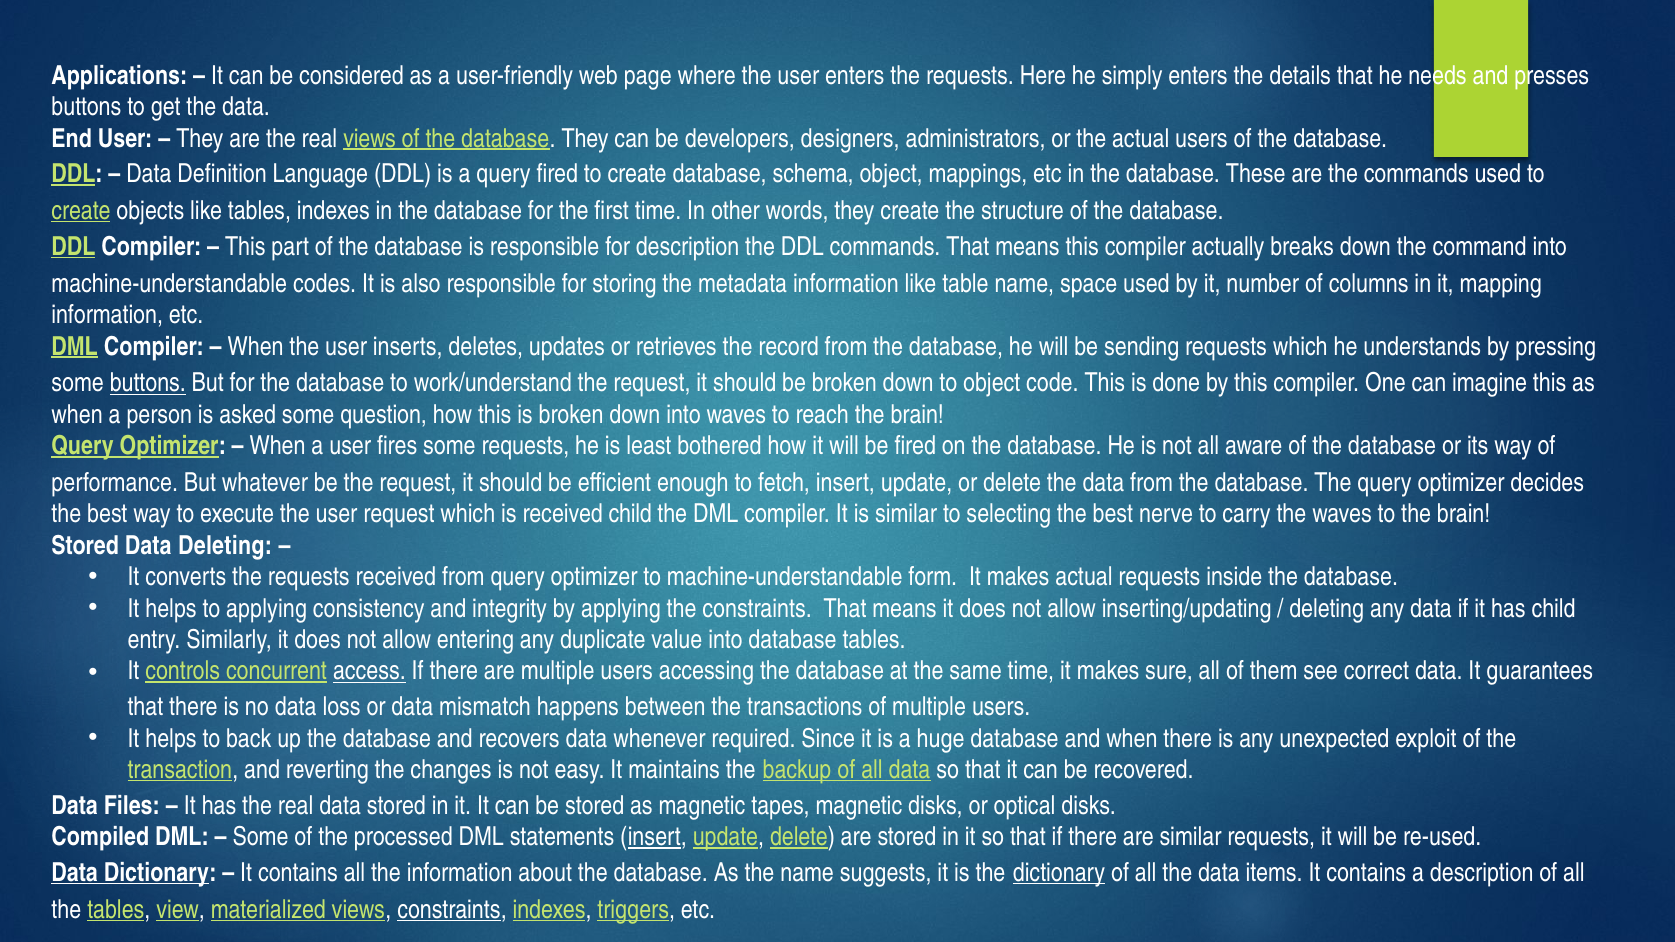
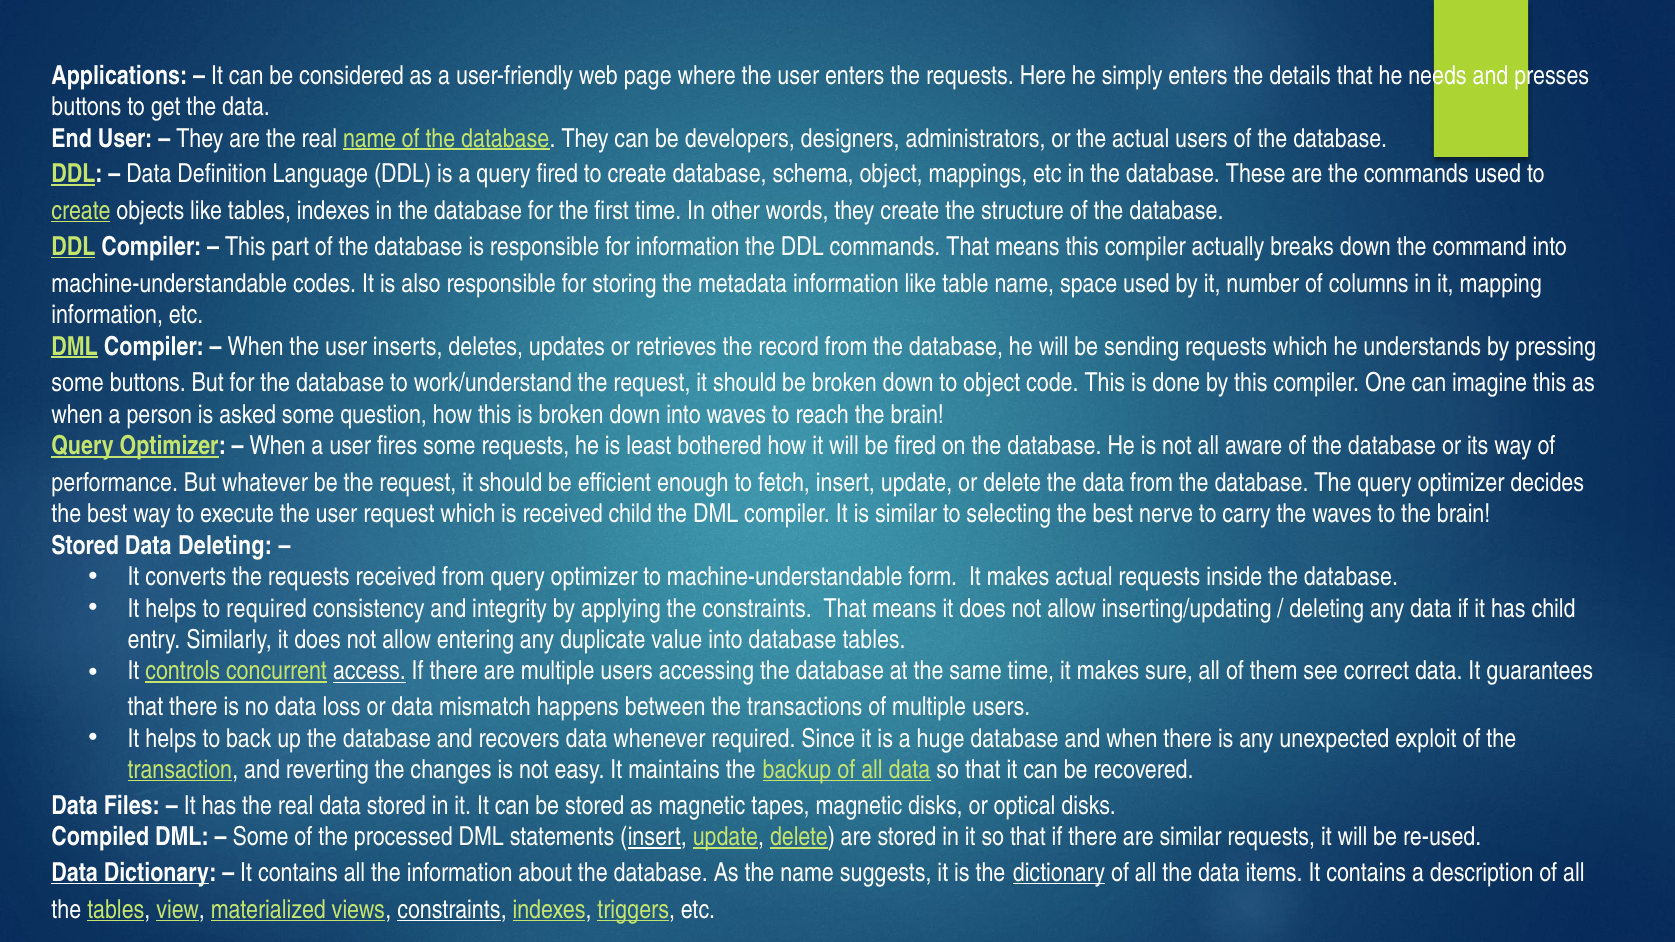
real views: views -> name
for description: description -> information
buttons at (148, 383) underline: present -> none
to applying: applying -> required
